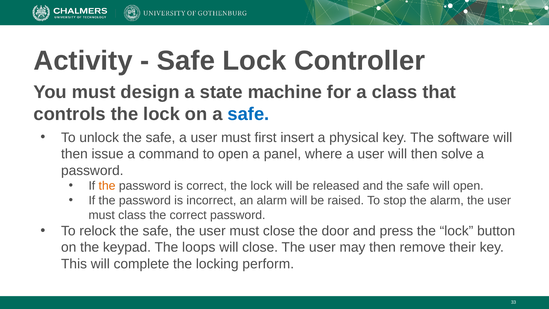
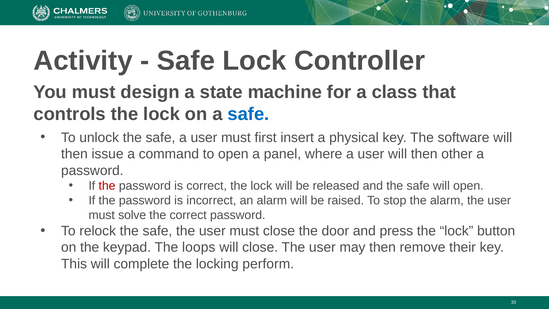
solve: solve -> other
the at (107, 186) colour: orange -> red
must class: class -> solve
